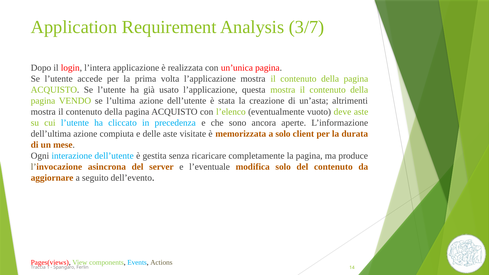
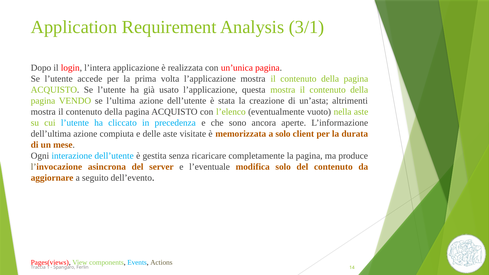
3/7: 3/7 -> 3/1
deve: deve -> nella
